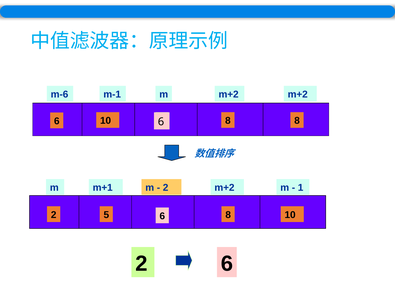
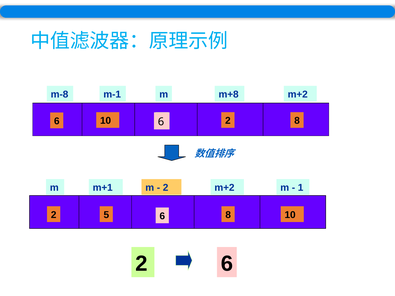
m-6: m-6 -> m-8
m m+2: m+2 -> m+8
8 at (228, 121): 8 -> 2
